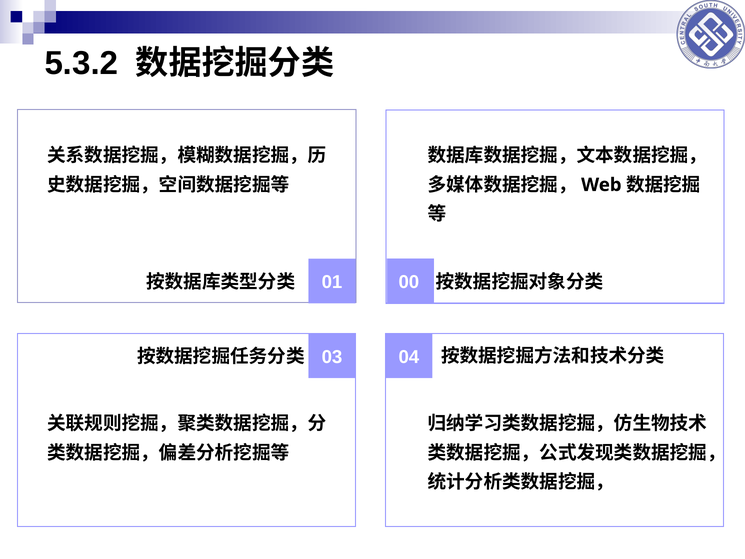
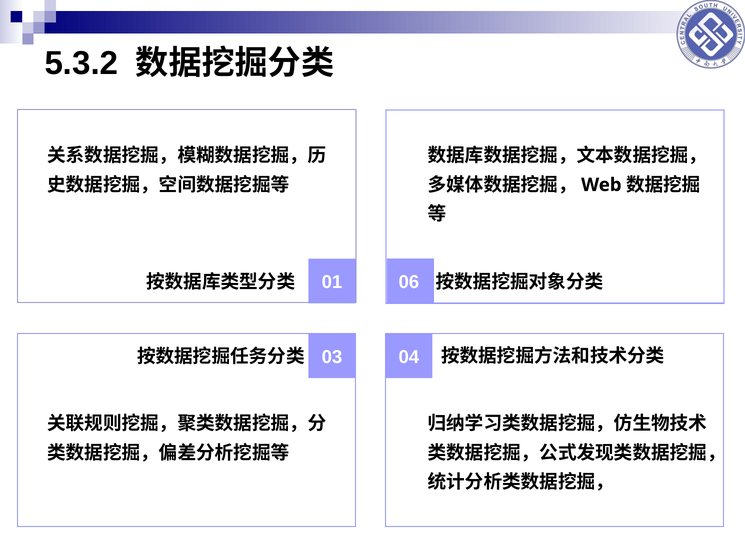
00: 00 -> 06
